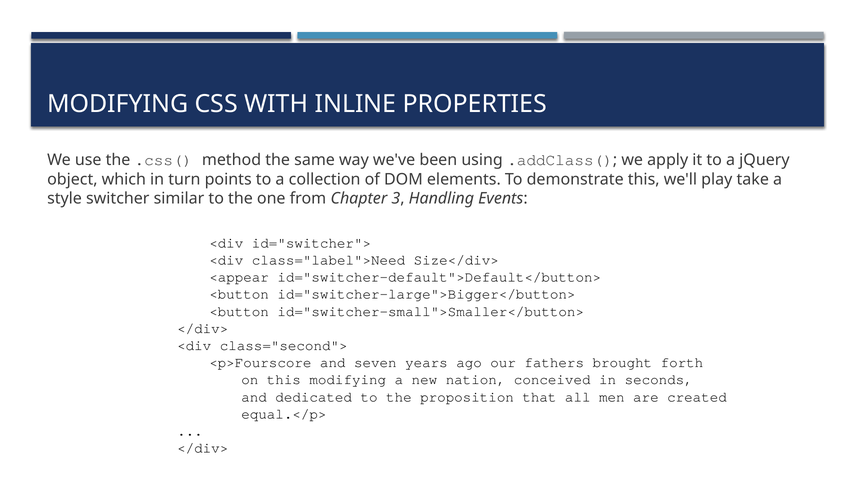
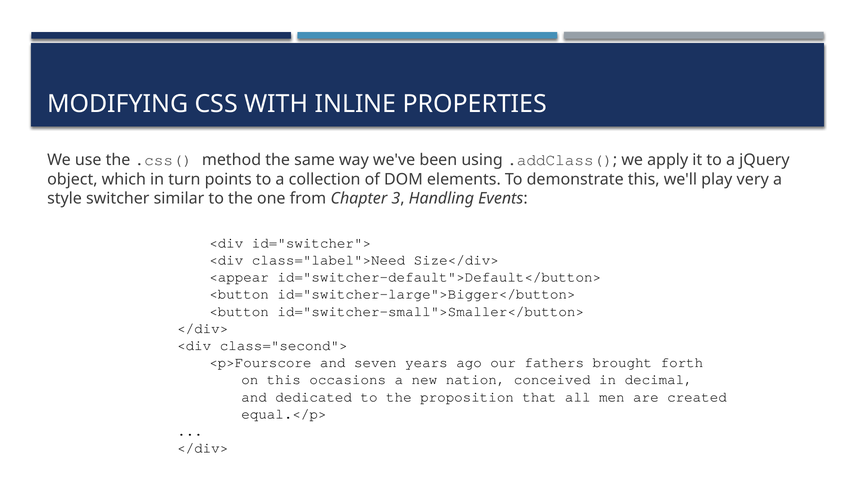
take: take -> very
this modifying: modifying -> occasions
seconds: seconds -> decimal
